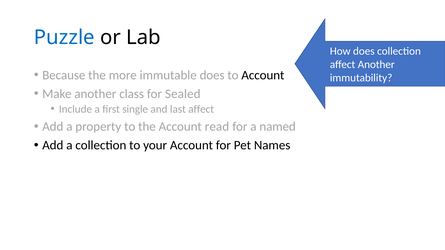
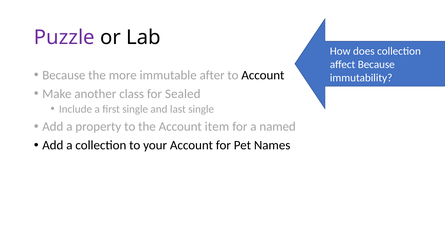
Puzzle colour: blue -> purple
affect Another: Another -> Because
immutable does: does -> after
last affect: affect -> single
read: read -> item
